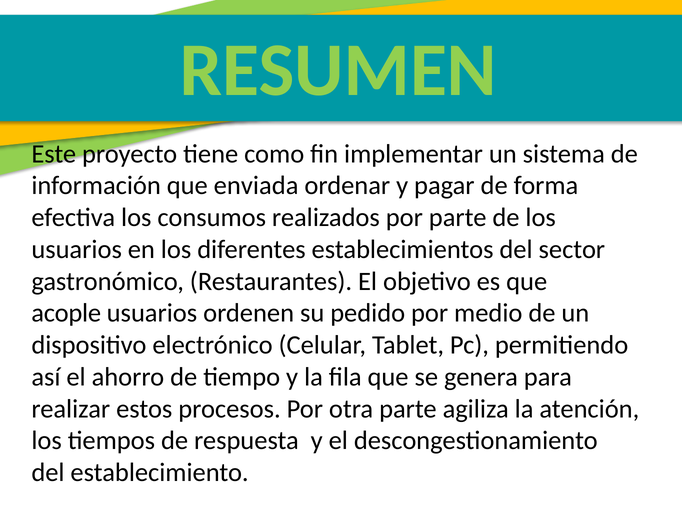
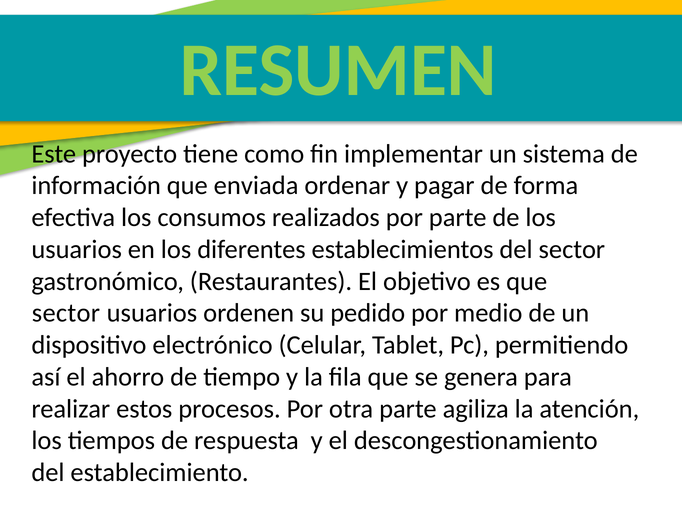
acople at (66, 313): acople -> sector
